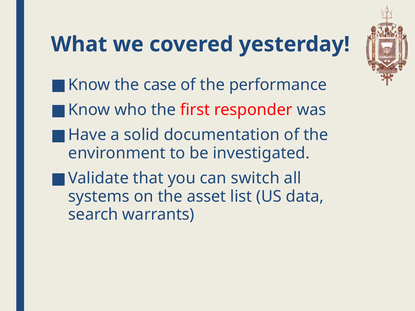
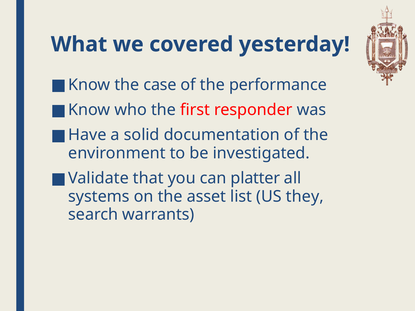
switch: switch -> platter
data: data -> they
